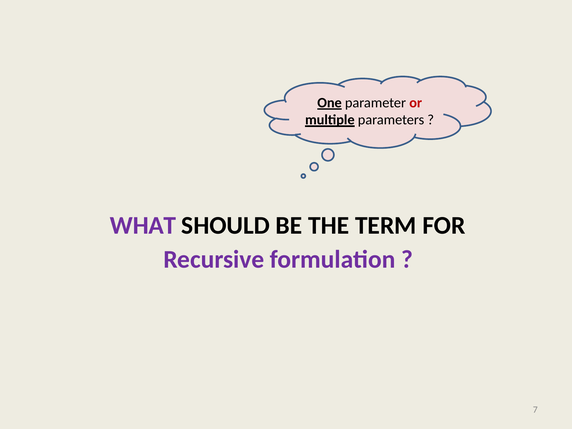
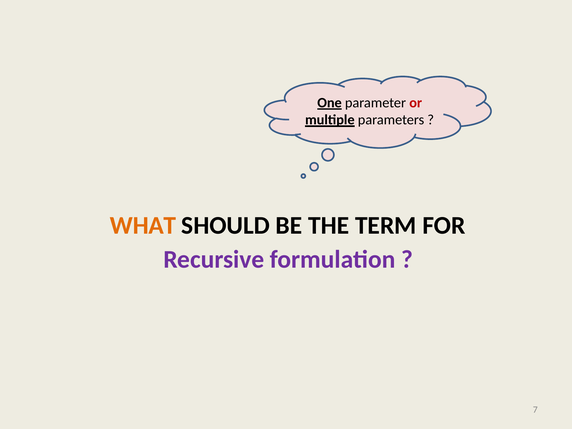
WHAT colour: purple -> orange
